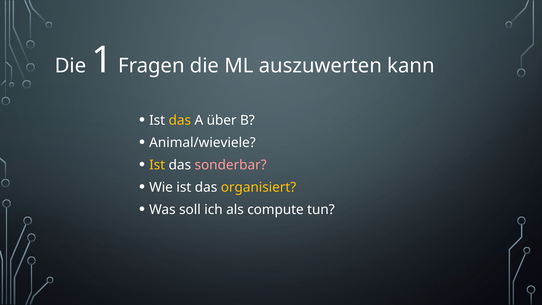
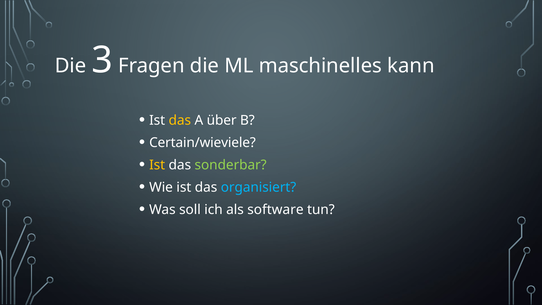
1: 1 -> 3
auszuwerten: auszuwerten -> maschinelles
Animal/wieviele: Animal/wieviele -> Certain/wieviele
sonderbar colour: pink -> light green
organisiert colour: yellow -> light blue
compute: compute -> software
